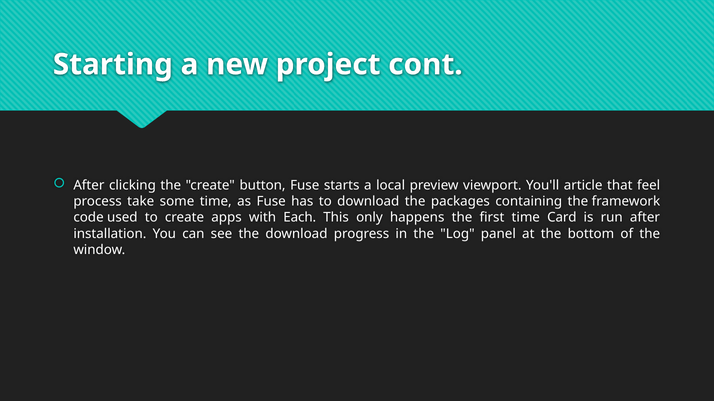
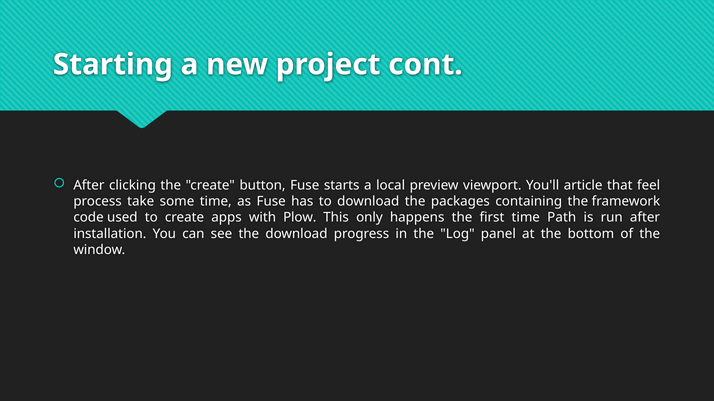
Each: Each -> Plow
Card: Card -> Path
